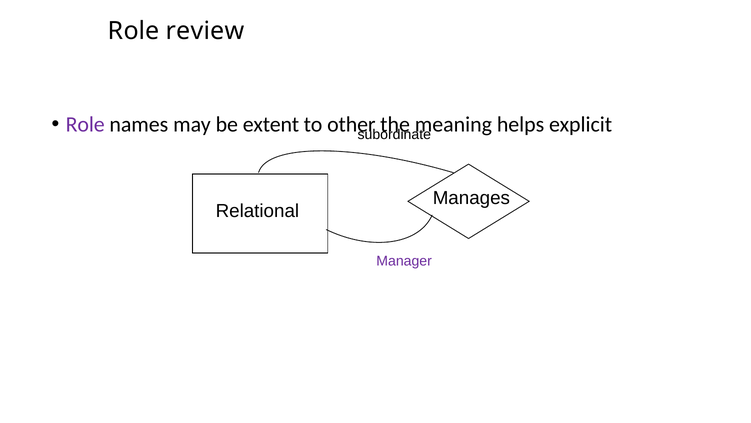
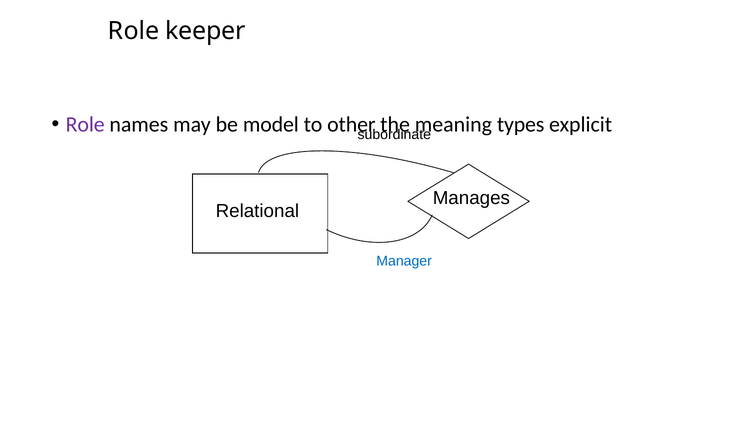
review: review -> keeper
extent: extent -> model
helps: helps -> types
Manager colour: purple -> blue
